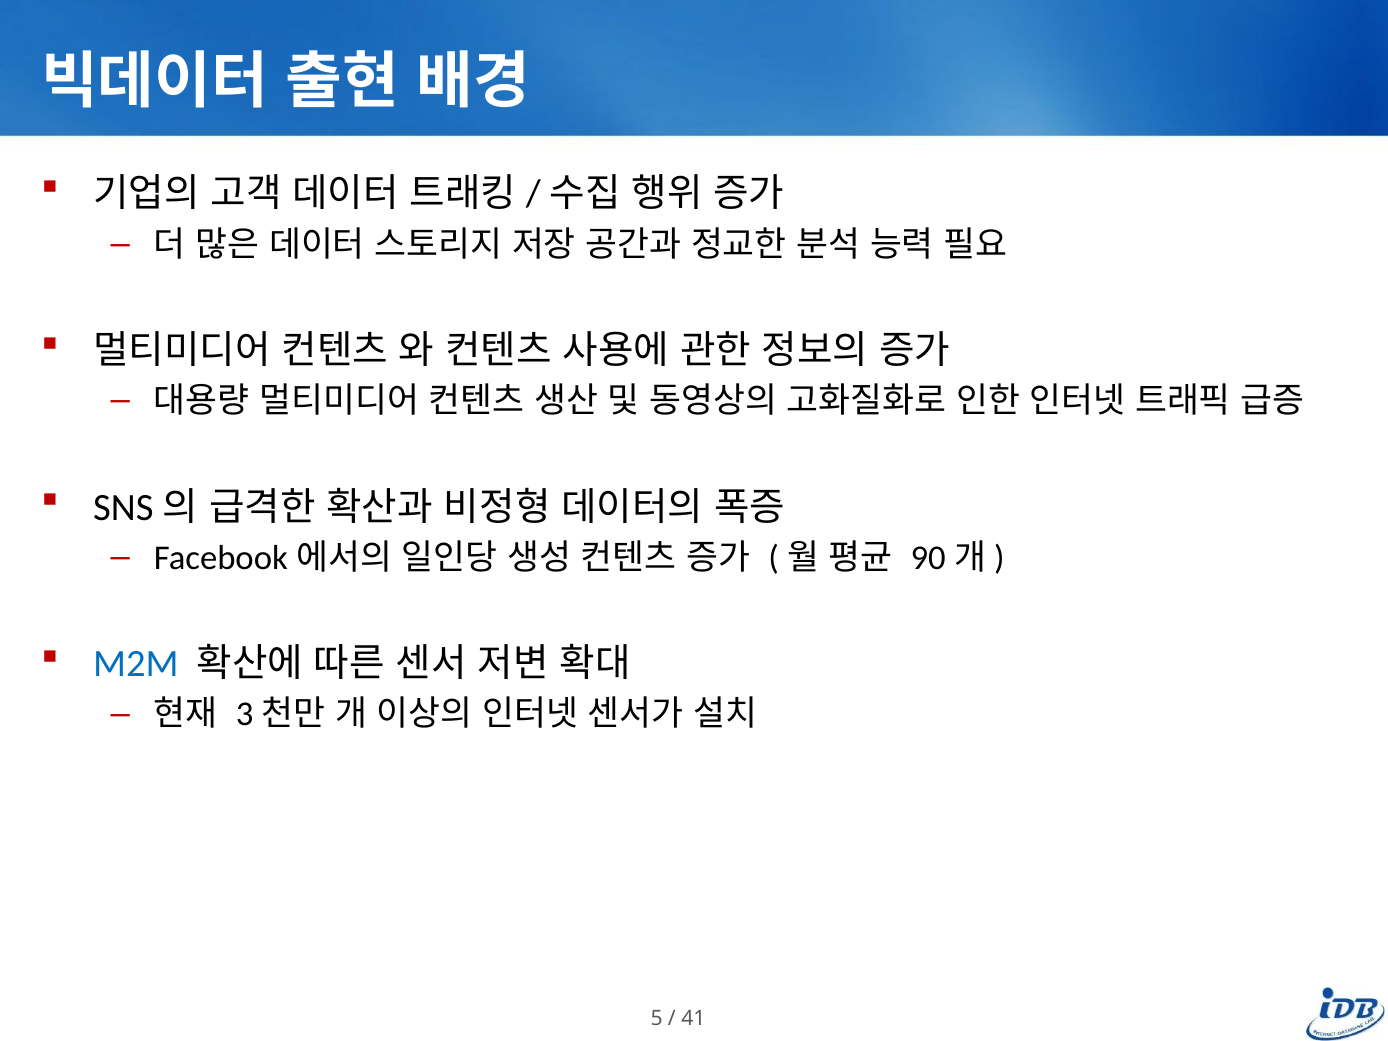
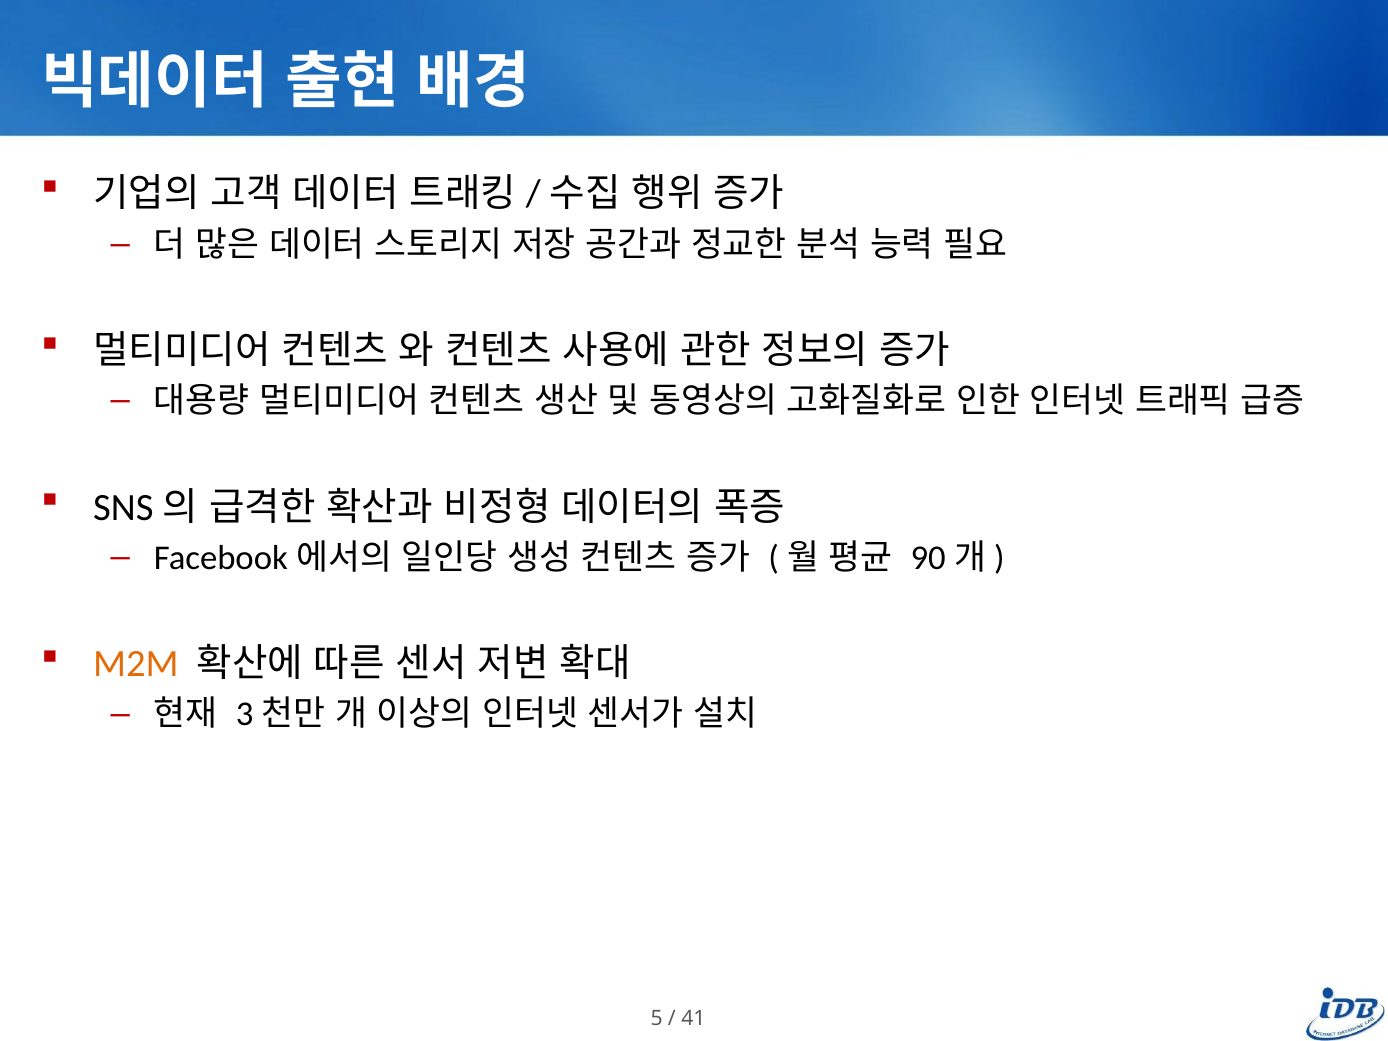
M2M colour: blue -> orange
